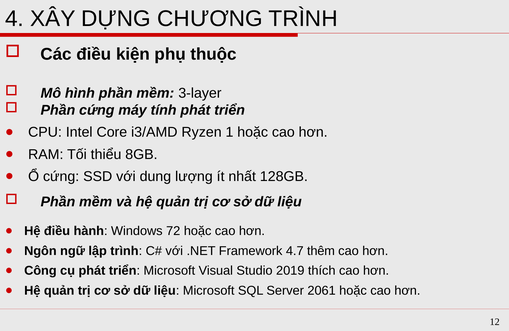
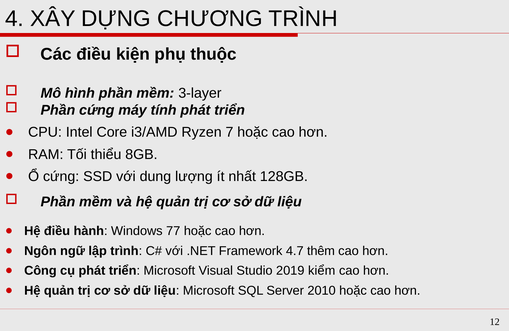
1: 1 -> 7
72: 72 -> 77
thích: thích -> kiểm
2061: 2061 -> 2010
